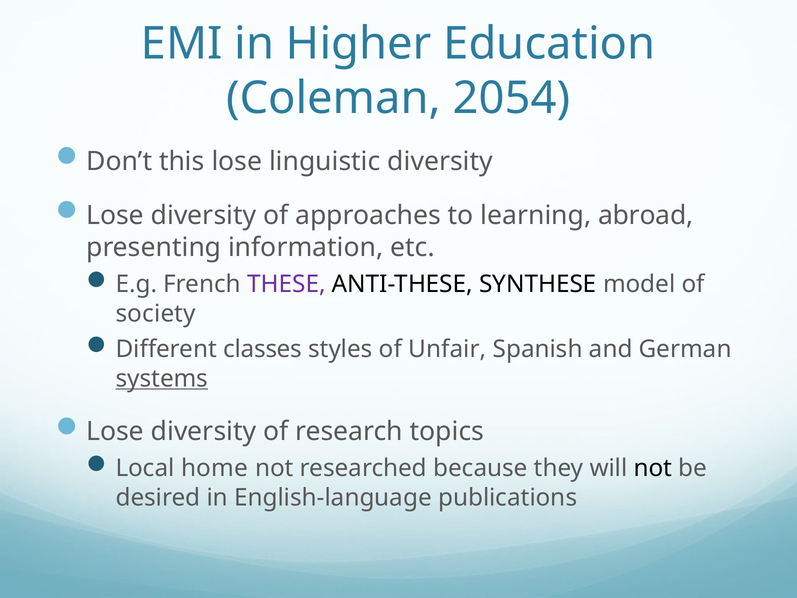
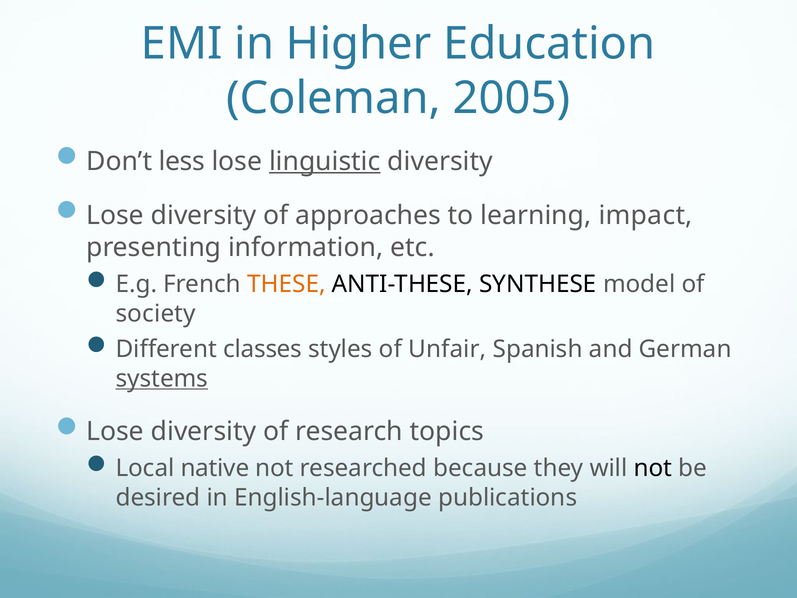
2054: 2054 -> 2005
this: this -> less
linguistic underline: none -> present
abroad: abroad -> impact
THESE colour: purple -> orange
home: home -> native
